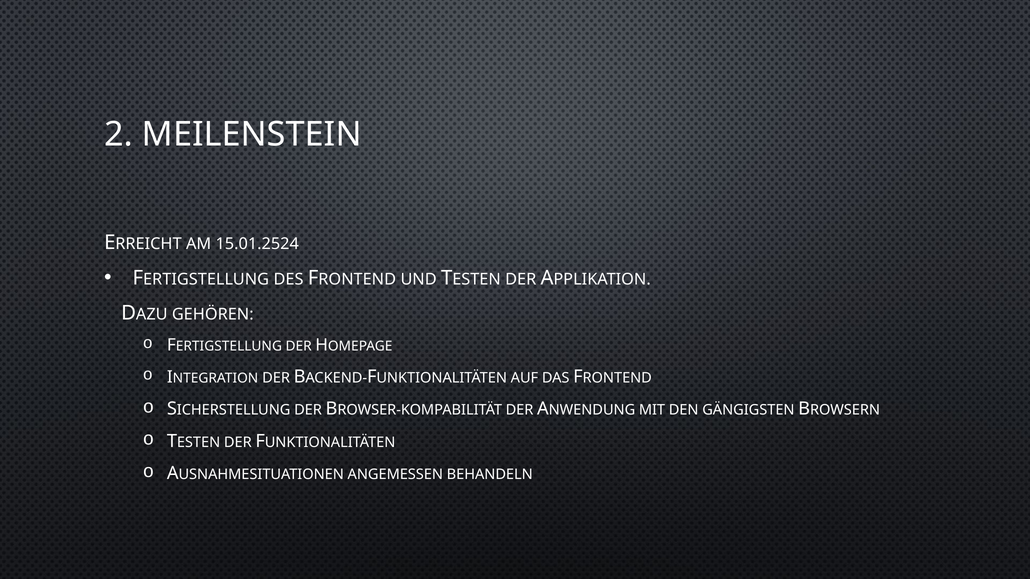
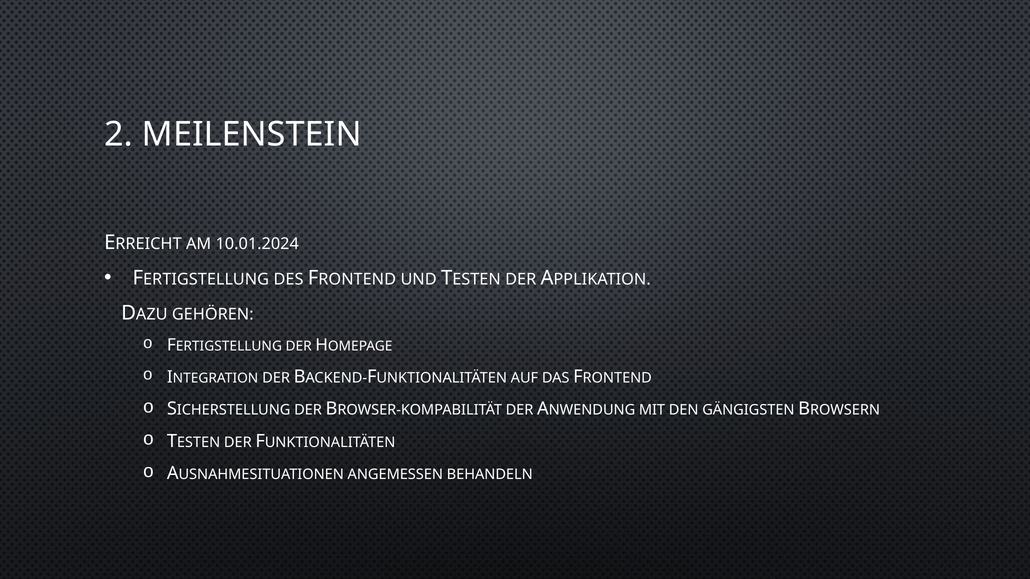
15.01.2524: 15.01.2524 -> 10.01.2024
